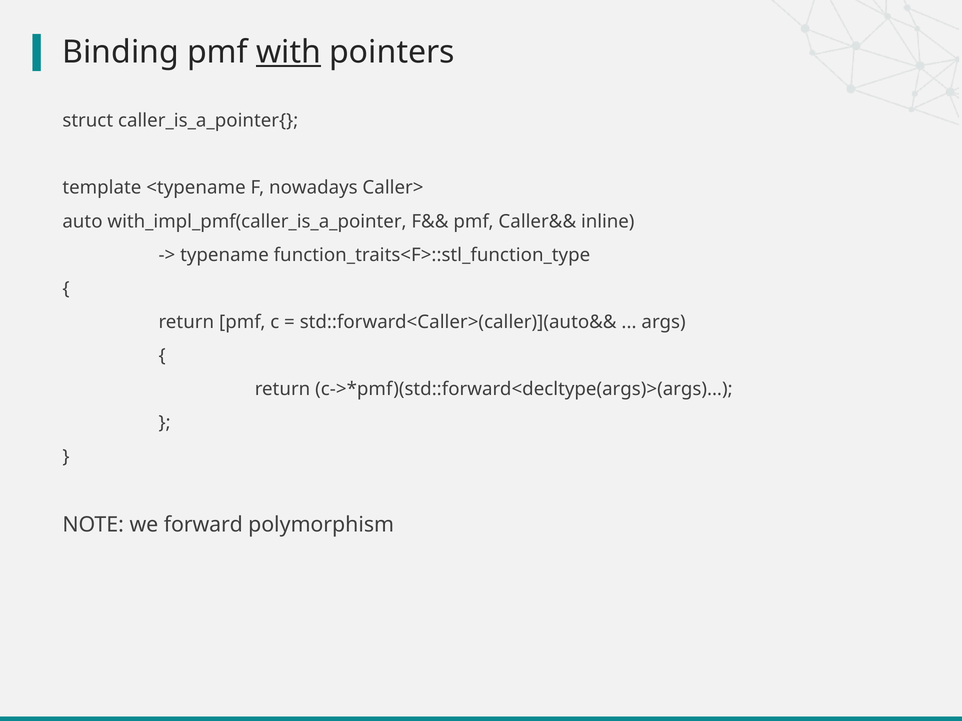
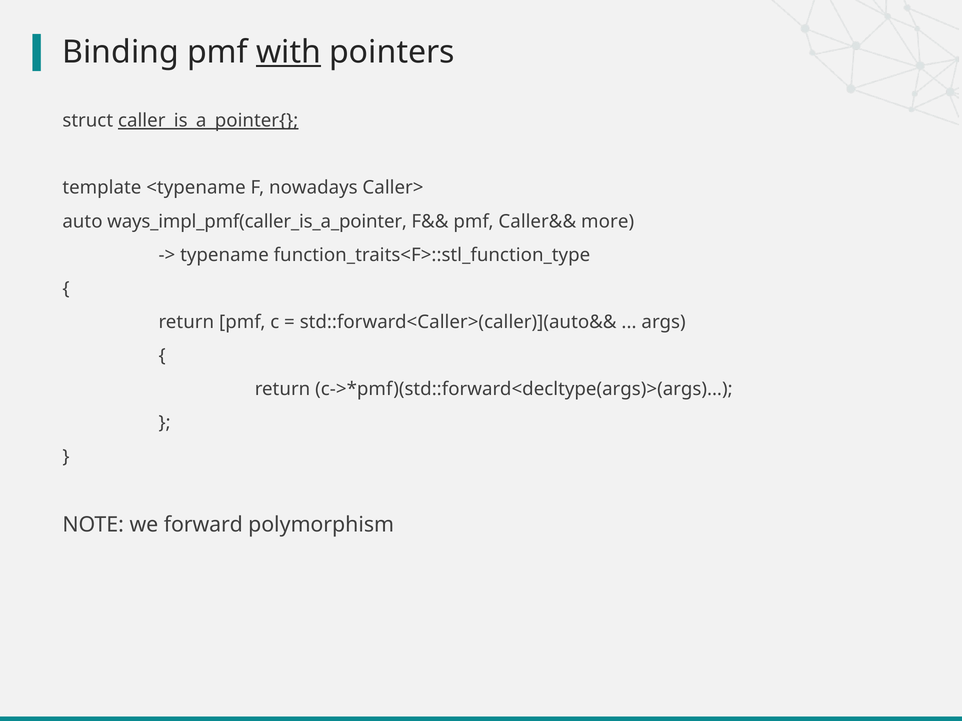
caller_is_a_pointer{ underline: none -> present
with_impl_pmf(caller_is_a_pointer: with_impl_pmf(caller_is_a_pointer -> ways_impl_pmf(caller_is_a_pointer
inline: inline -> more
